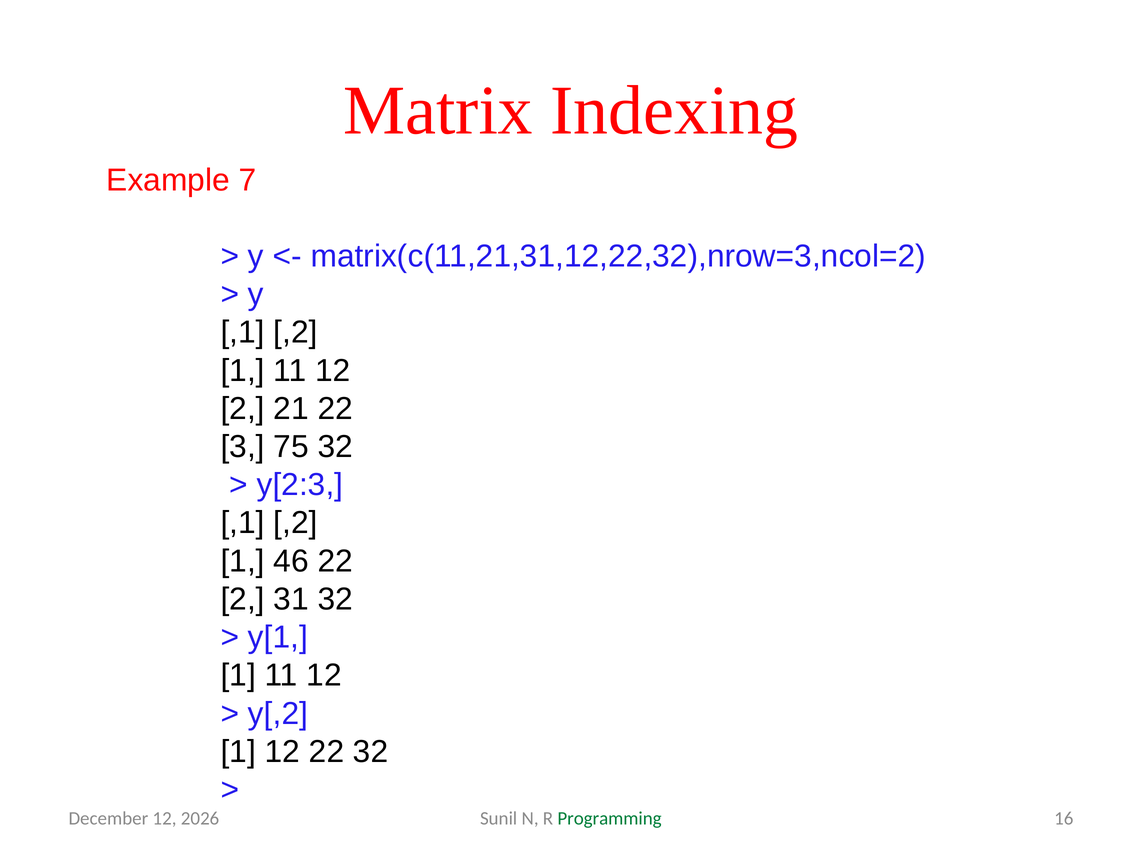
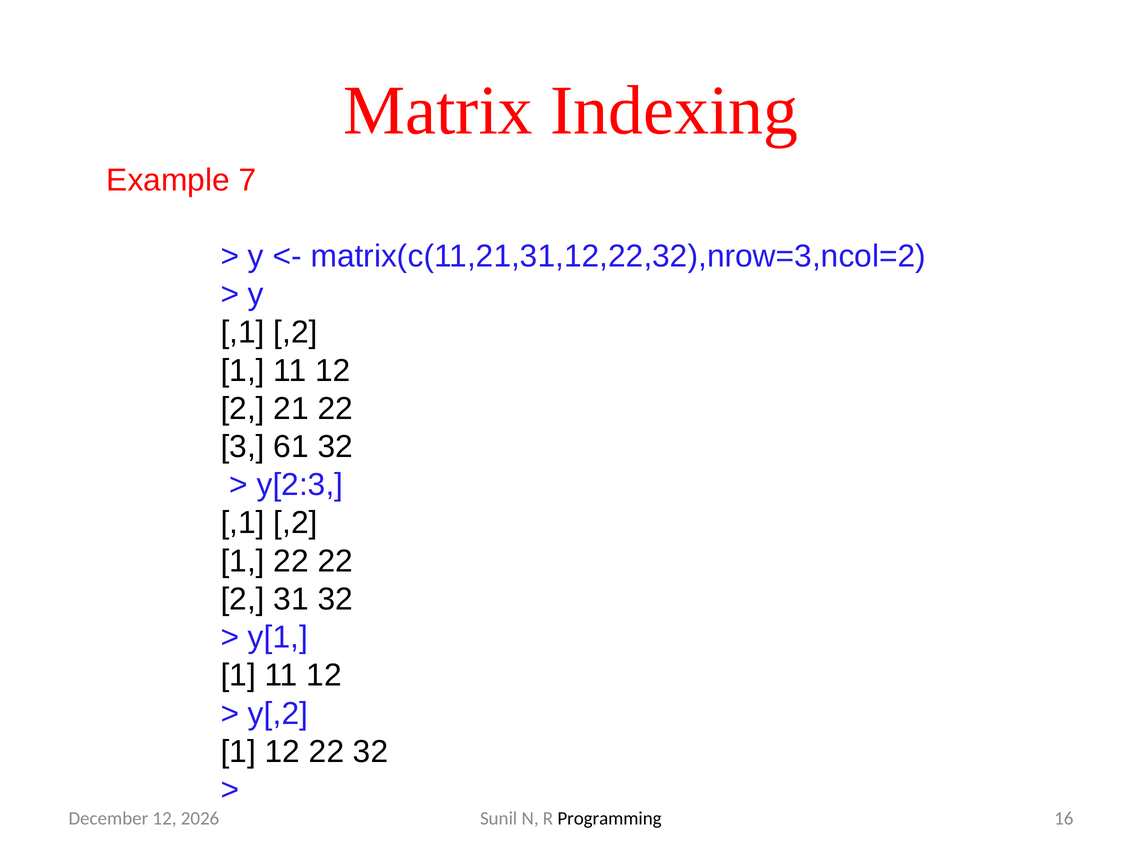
75: 75 -> 61
1 46: 46 -> 22
Programming colour: green -> black
